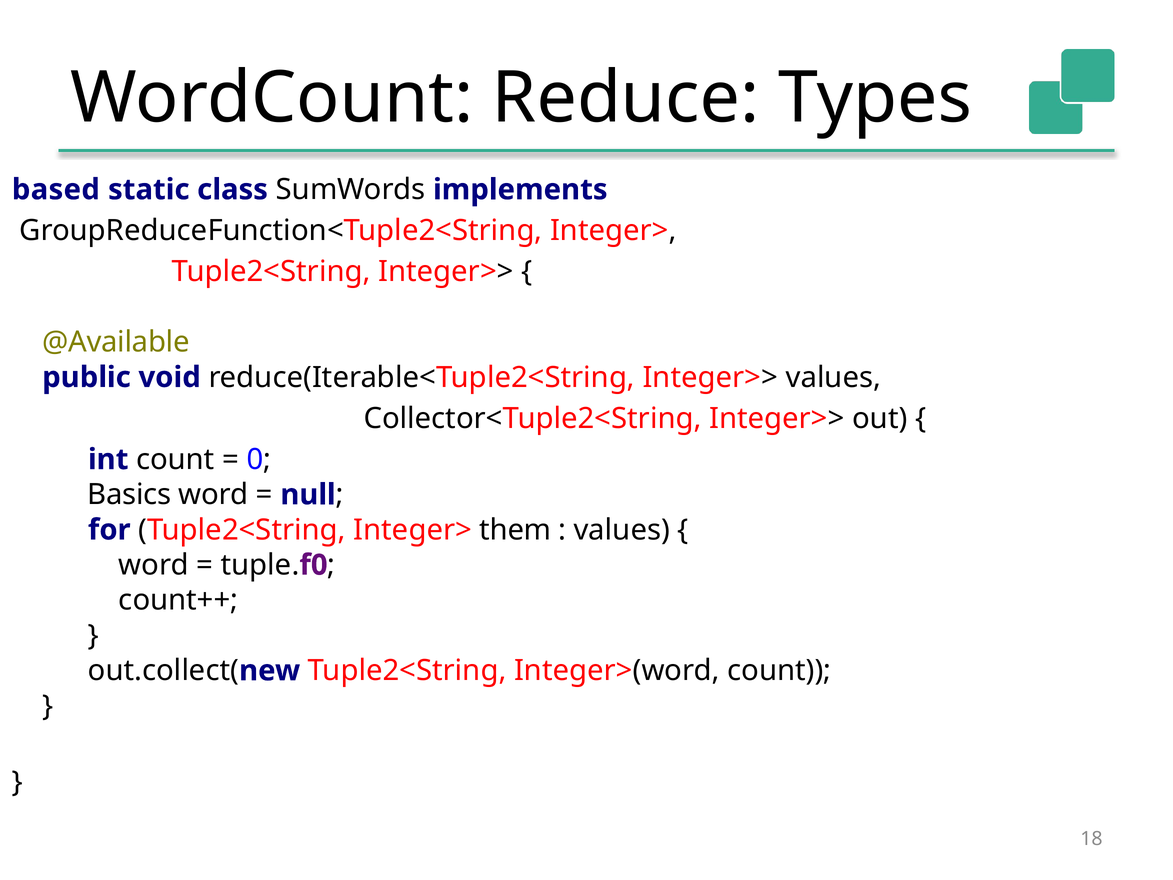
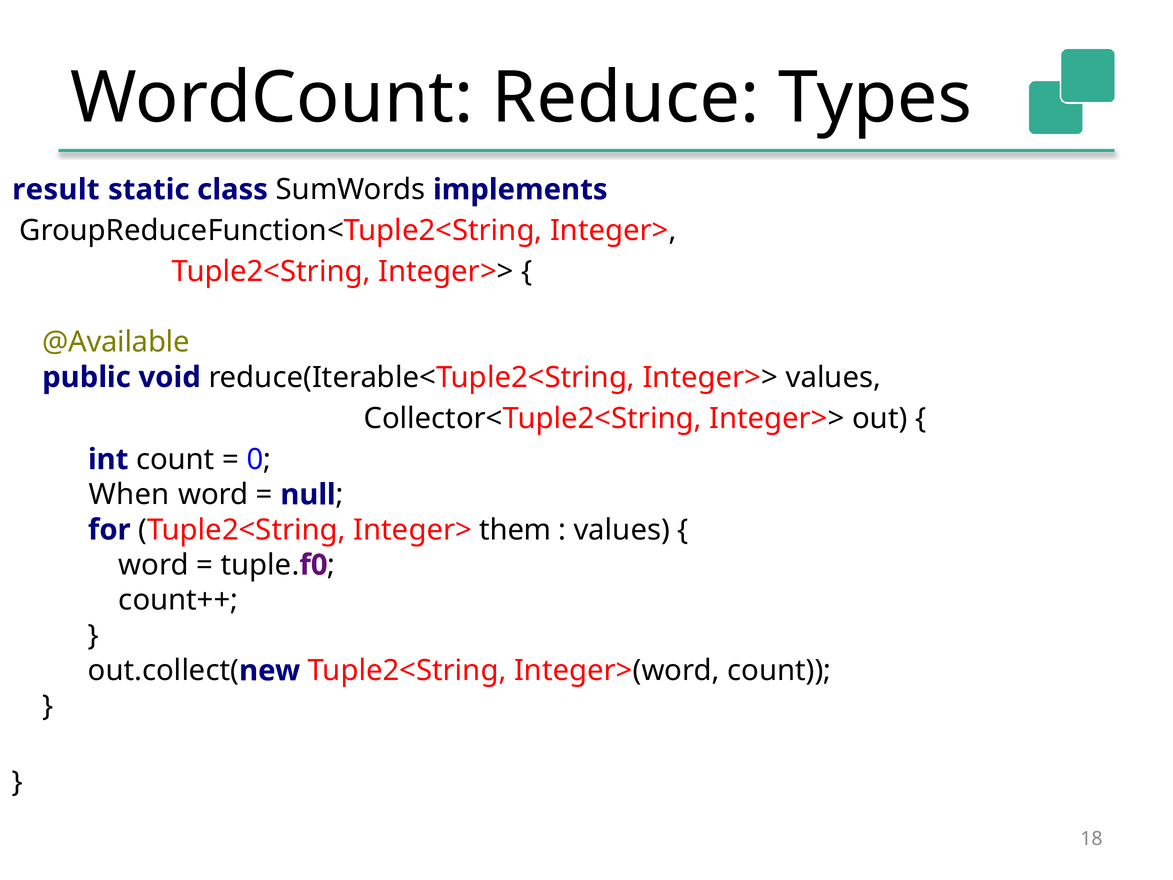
based: based -> result
Basics: Basics -> When
